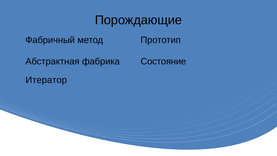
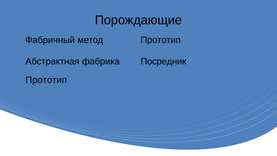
Состояние: Состояние -> Посредник
Итератор at (46, 80): Итератор -> Прототип
